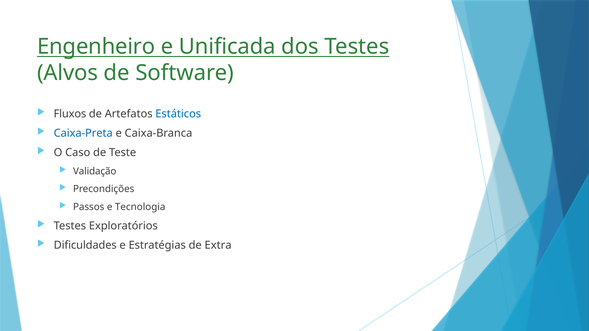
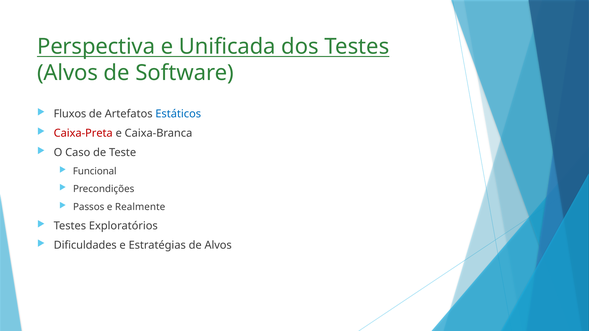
Engenheiro: Engenheiro -> Perspectiva
Caixa-Preta colour: blue -> red
Validação: Validação -> Funcional
Tecnologia: Tecnologia -> Realmente
de Extra: Extra -> Alvos
